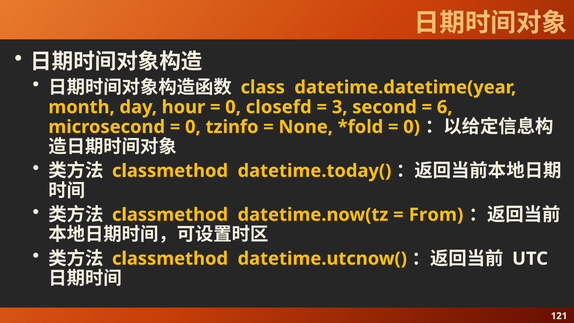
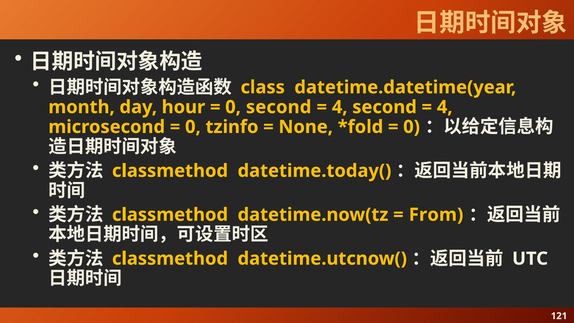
0 closefd: closefd -> second
3 at (340, 107): 3 -> 4
6 at (445, 107): 6 -> 4
